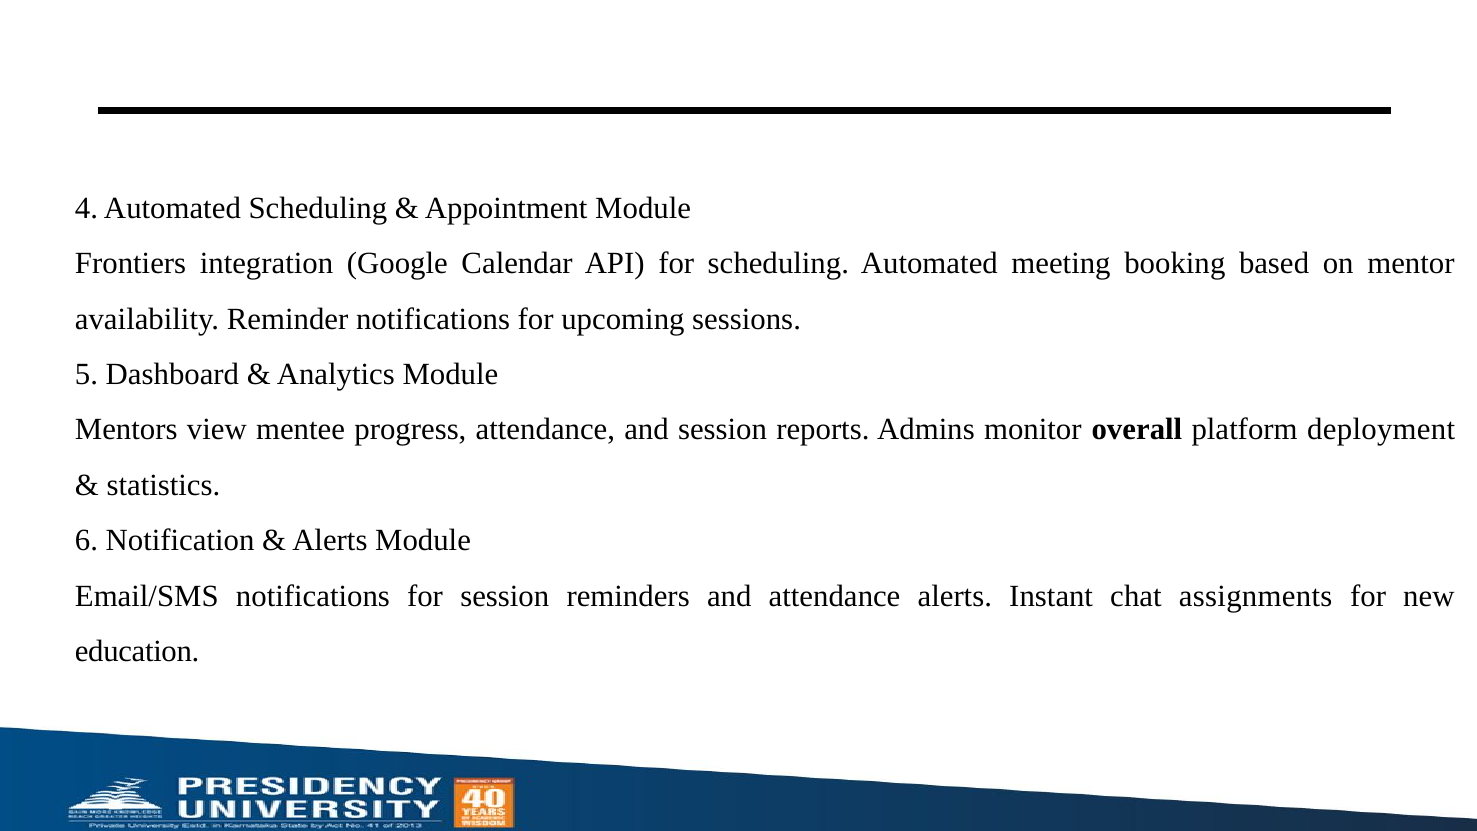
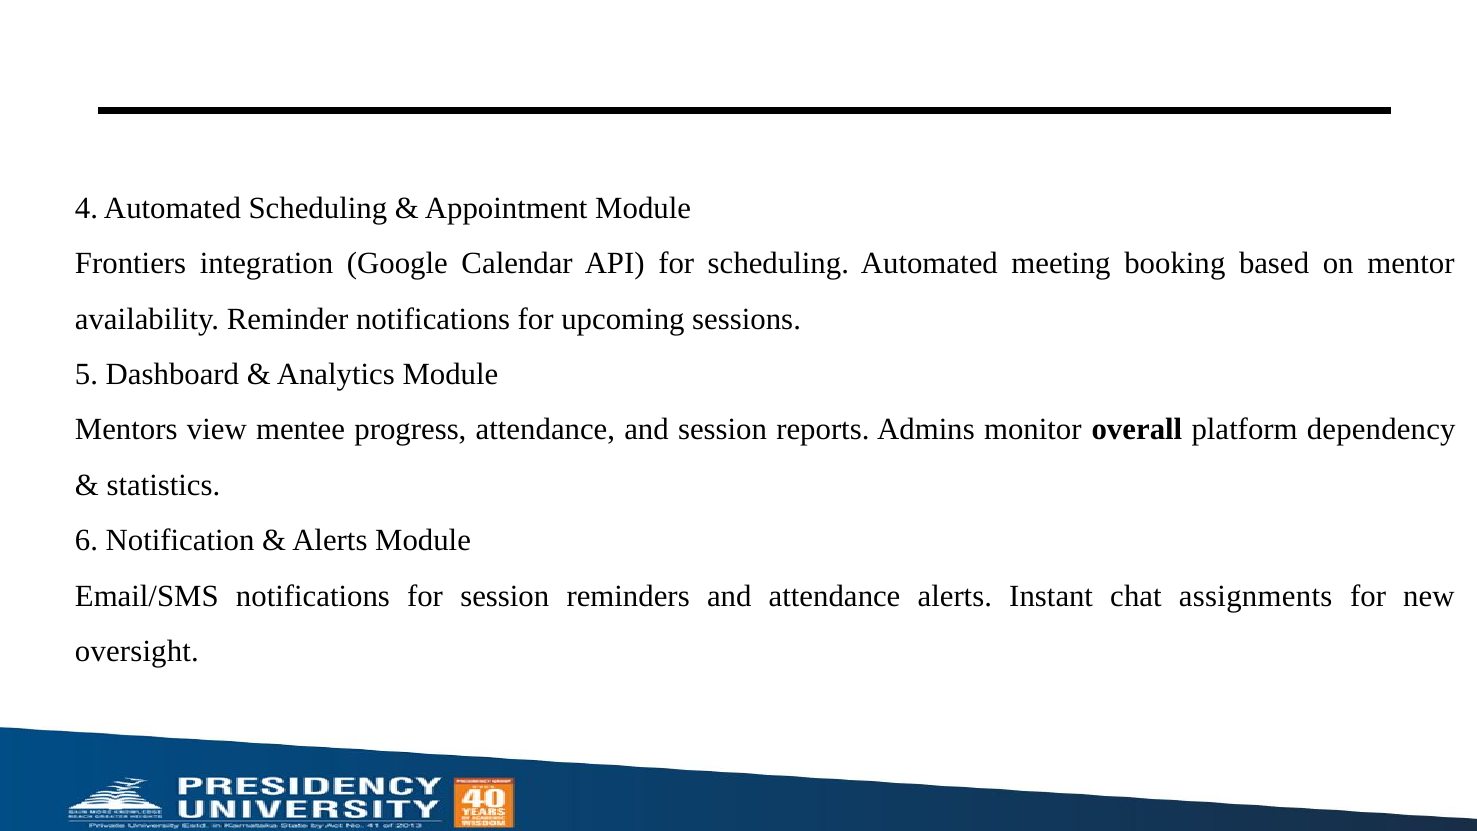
deployment: deployment -> dependency
education: education -> oversight
